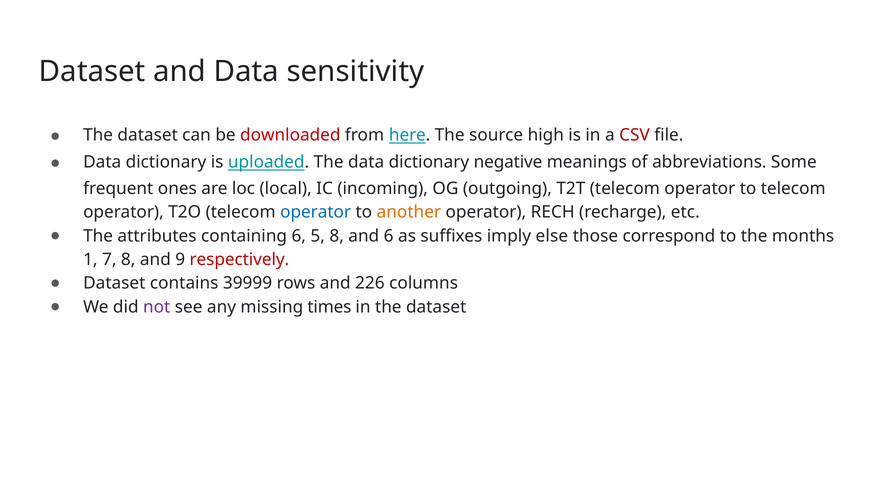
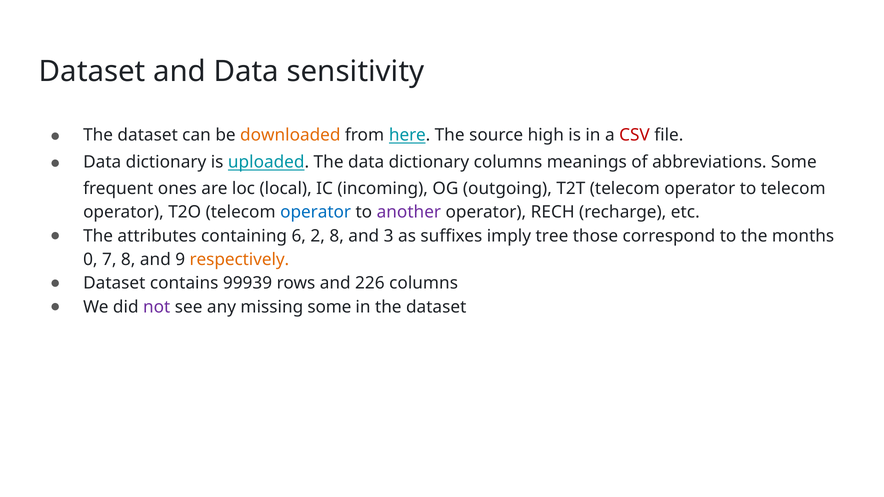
downloaded colour: red -> orange
dictionary negative: negative -> columns
another colour: orange -> purple
5: 5 -> 2
and 6: 6 -> 3
else: else -> tree
1: 1 -> 0
respectively colour: red -> orange
39999: 39999 -> 99939
missing times: times -> some
